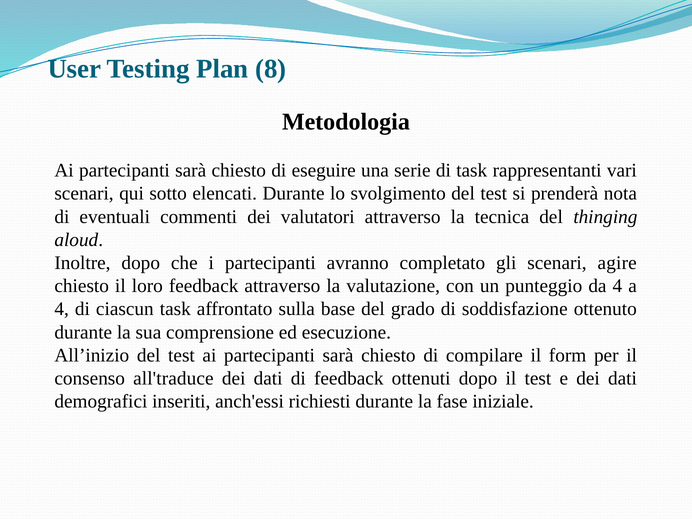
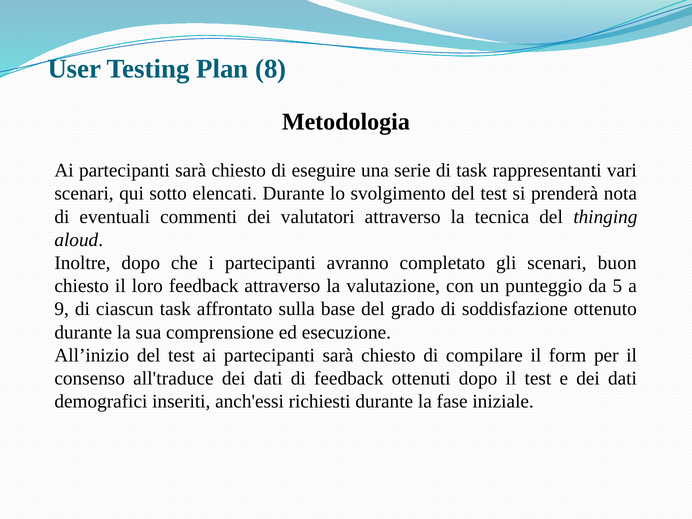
agire: agire -> buon
da 4: 4 -> 5
4 at (62, 309): 4 -> 9
